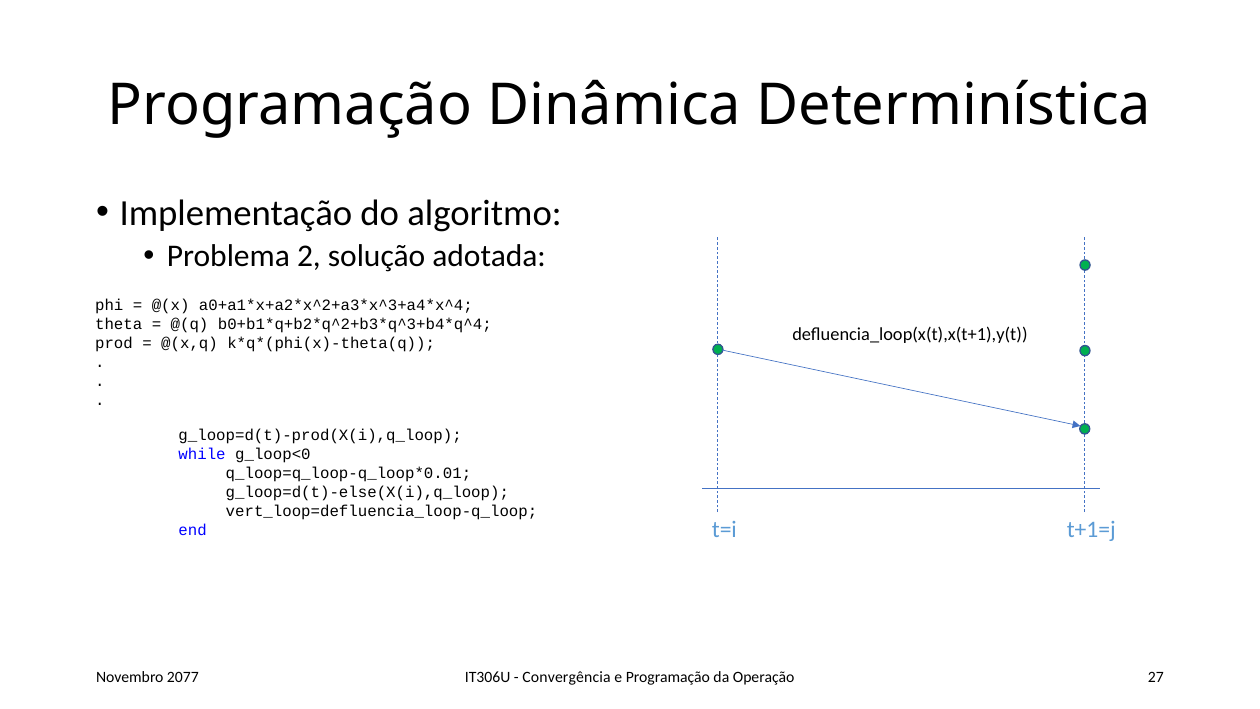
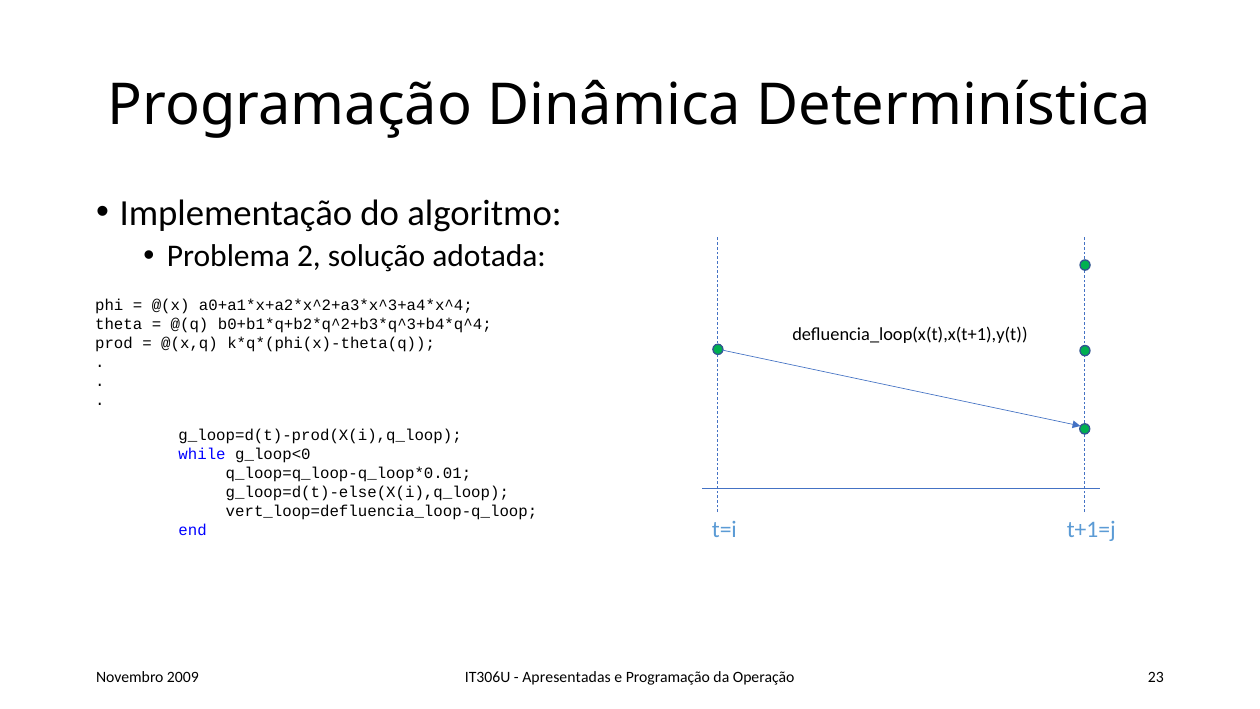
Convergência: Convergência -> Apresentadas
27: 27 -> 23
2077: 2077 -> 2009
